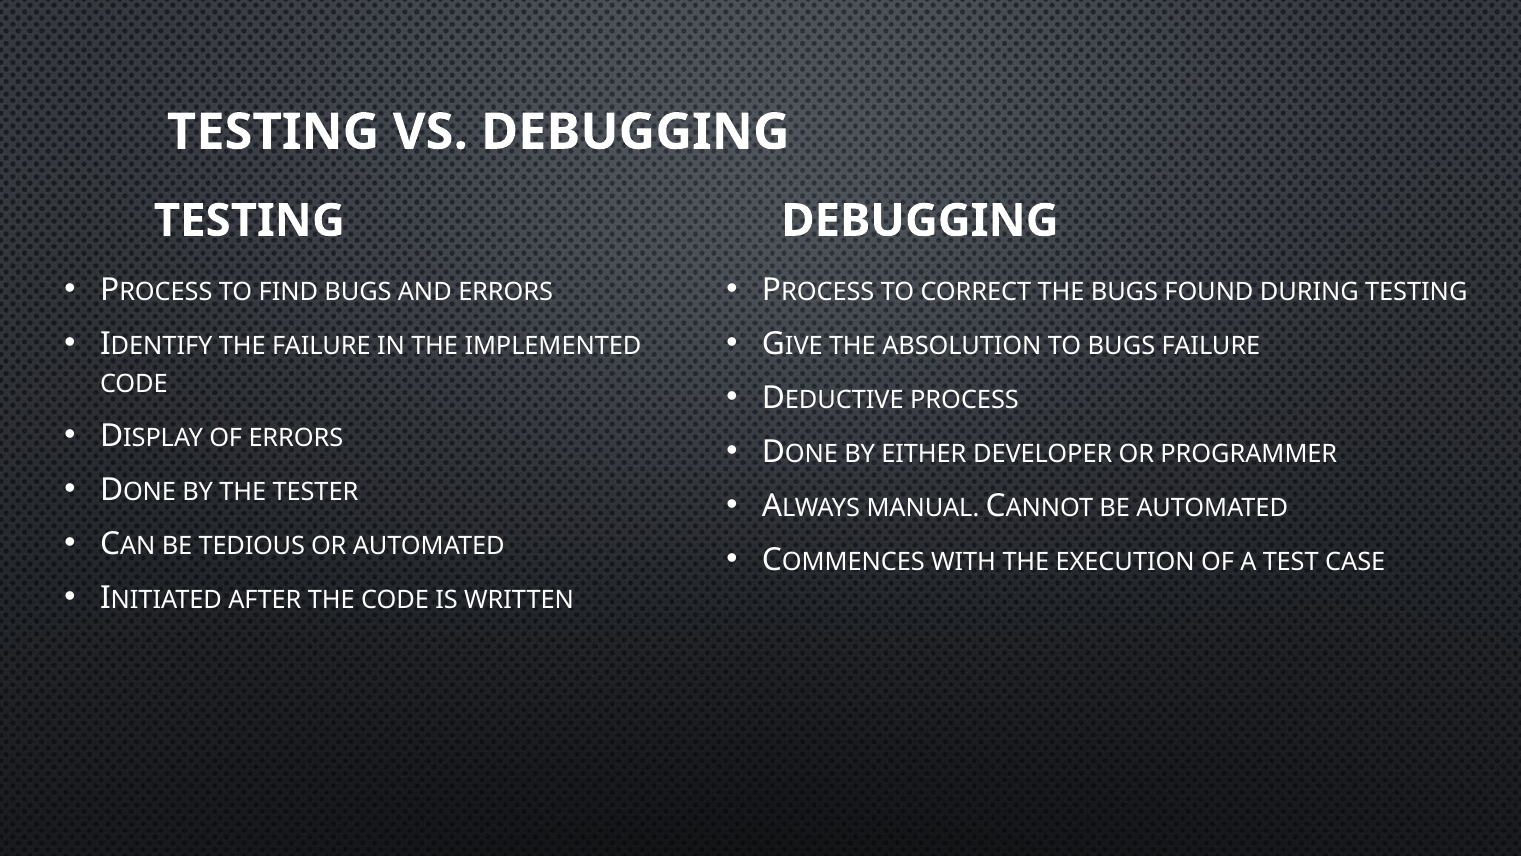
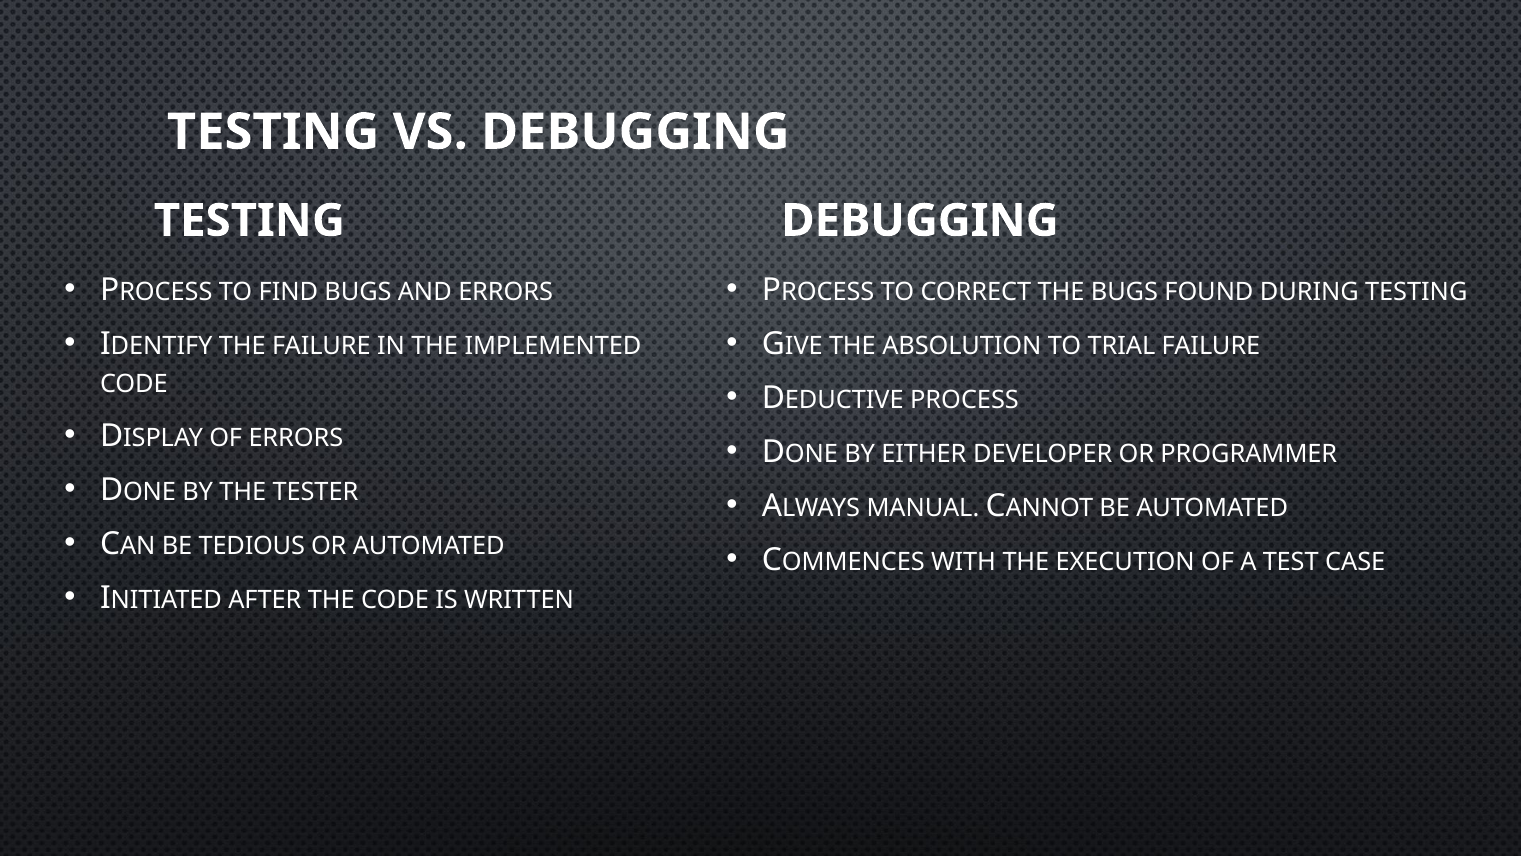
TO BUGS: BUGS -> TRIAL
